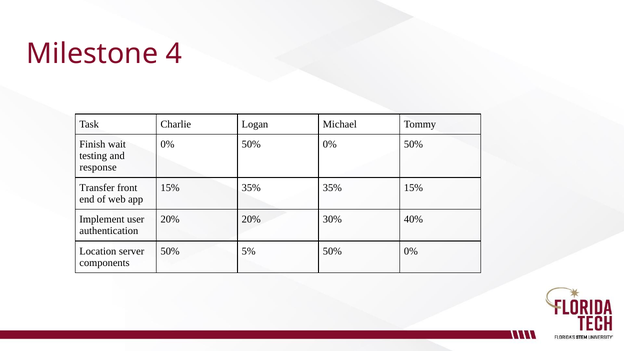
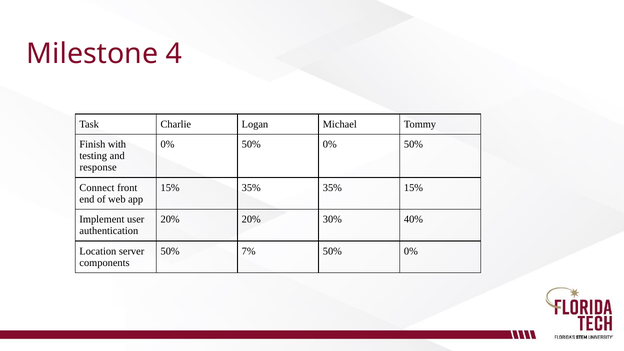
wait: wait -> with
Transfer: Transfer -> Connect
5%: 5% -> 7%
